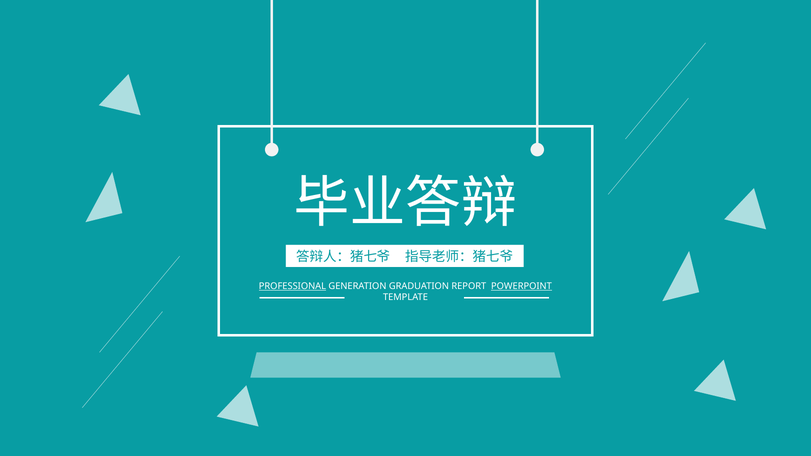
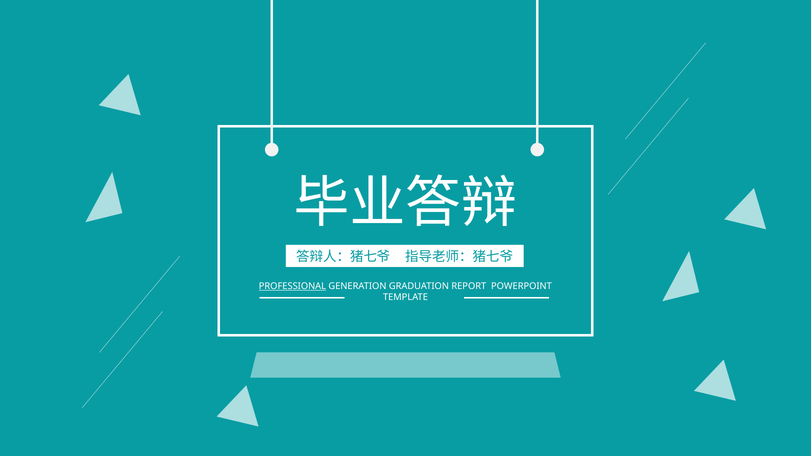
POWERPOINT underline: present -> none
